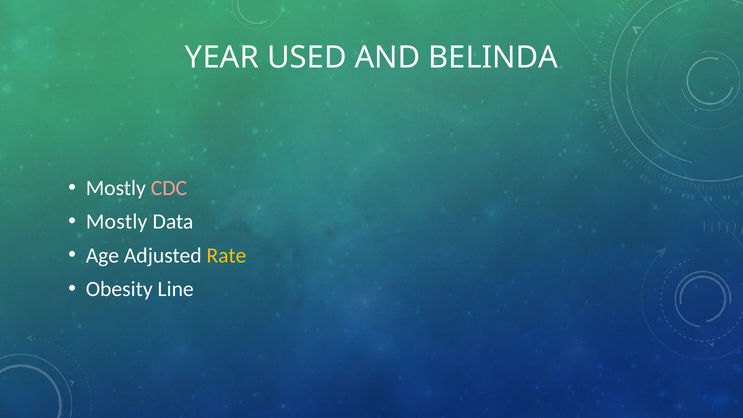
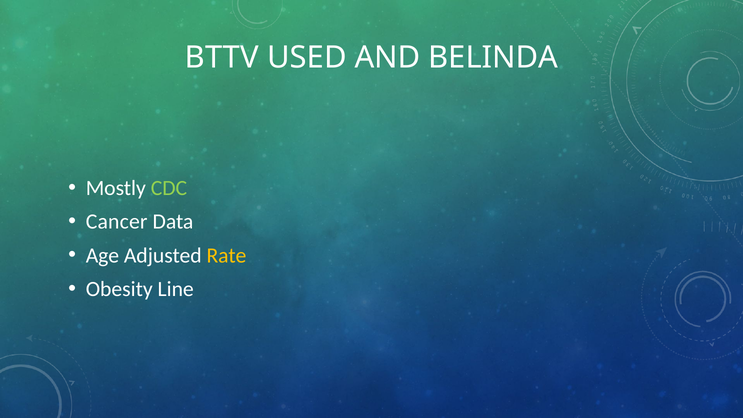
YEAR: YEAR -> BTTV
CDC colour: pink -> light green
Mostly at (117, 222): Mostly -> Cancer
